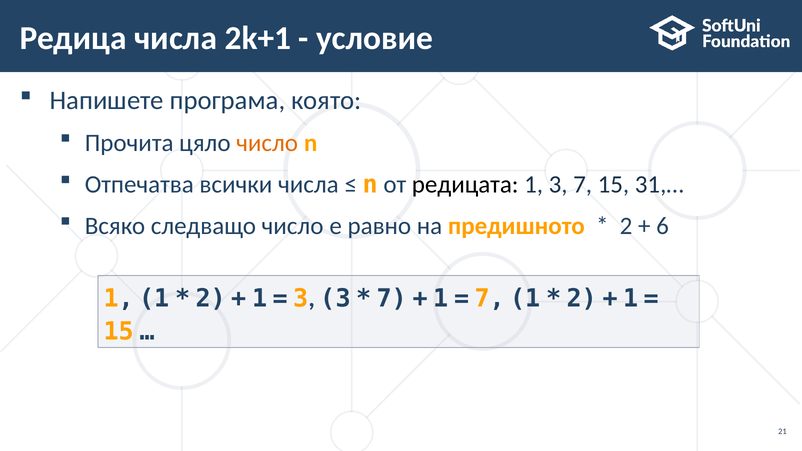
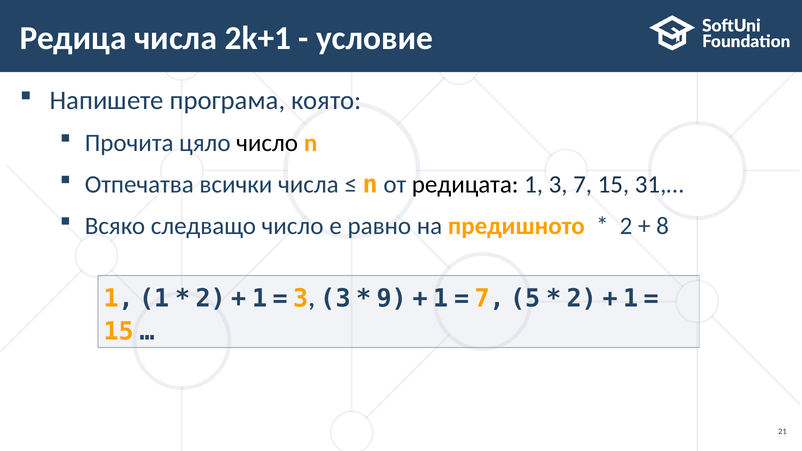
число at (267, 143) colour: orange -> black
6: 6 -> 8
7 at (392, 298): 7 -> 9
7 1: 1 -> 5
